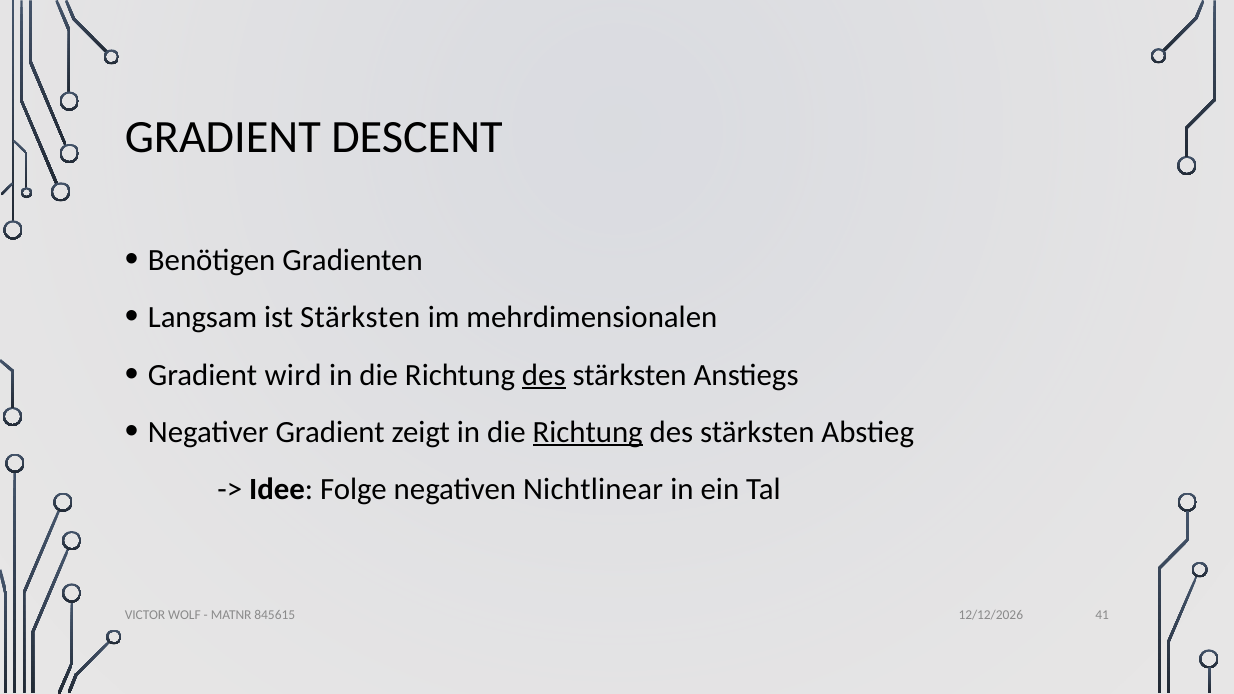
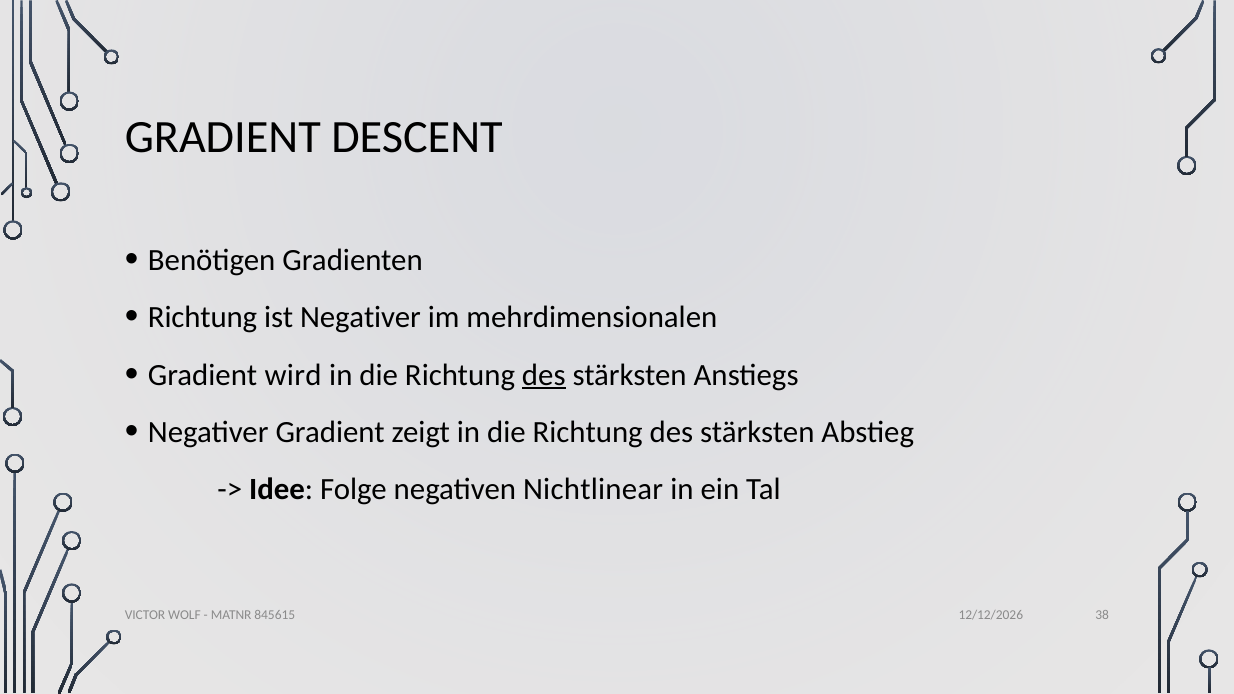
Langsam at (203, 318): Langsam -> Richtung
ist Stärksten: Stärksten -> Negativer
Richtung at (588, 432) underline: present -> none
41: 41 -> 38
